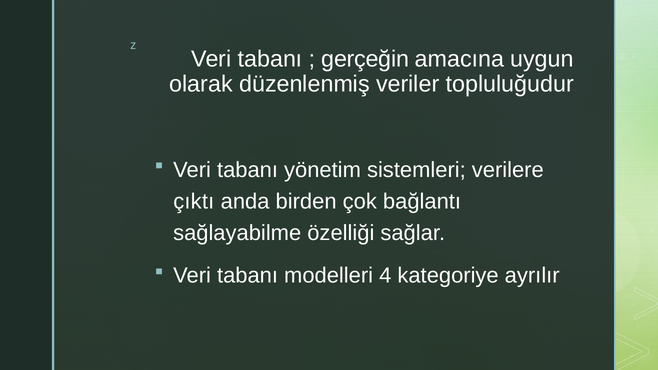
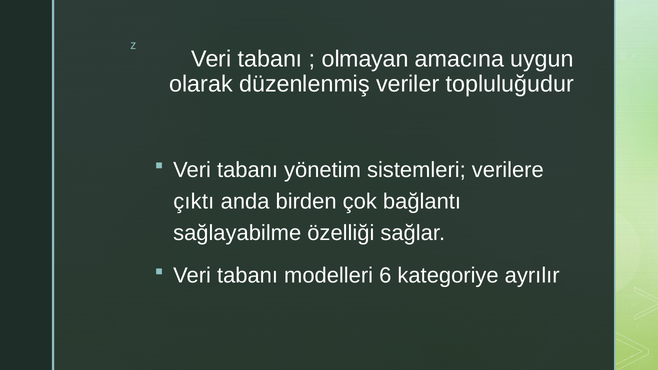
gerçeğin: gerçeğin -> olmayan
4: 4 -> 6
